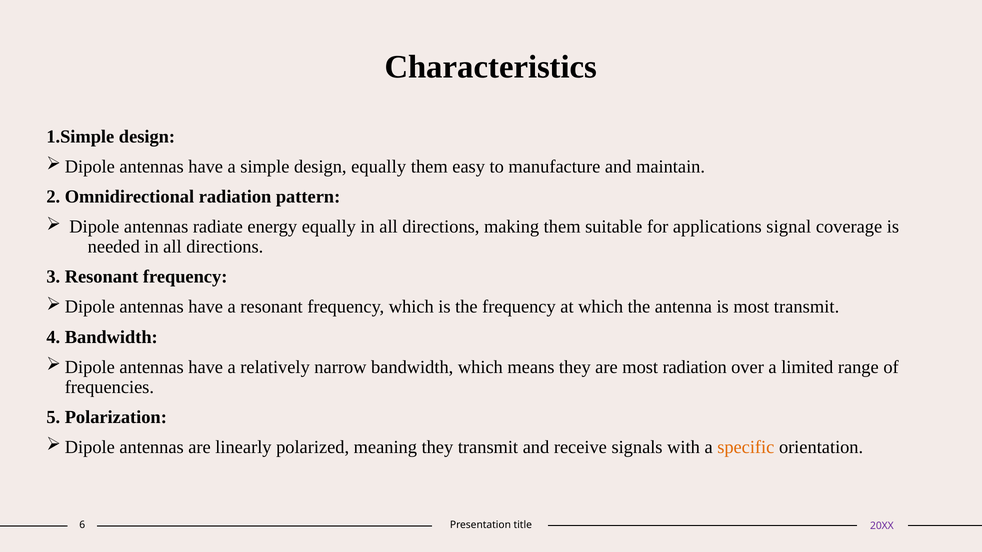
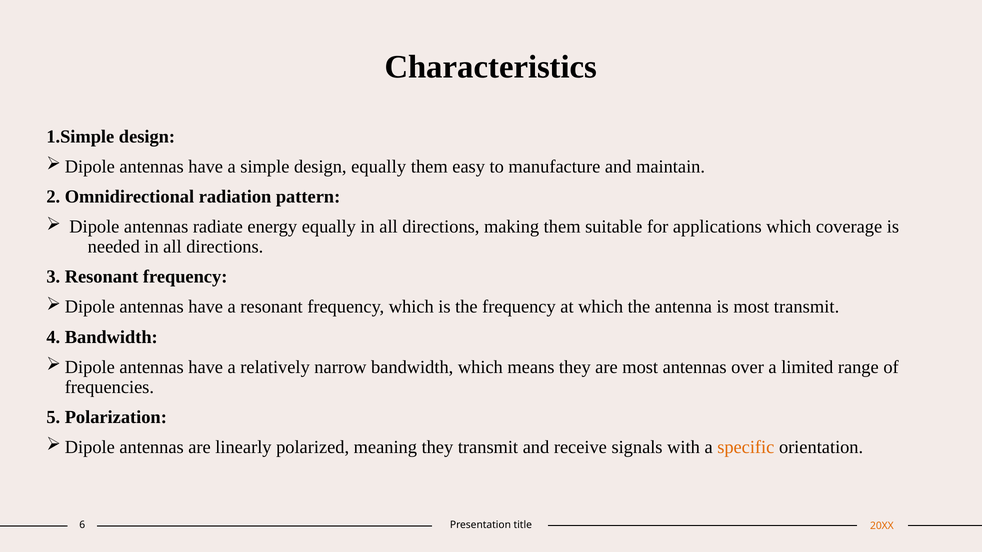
applications signal: signal -> which
most radiation: radiation -> antennas
20XX colour: purple -> orange
